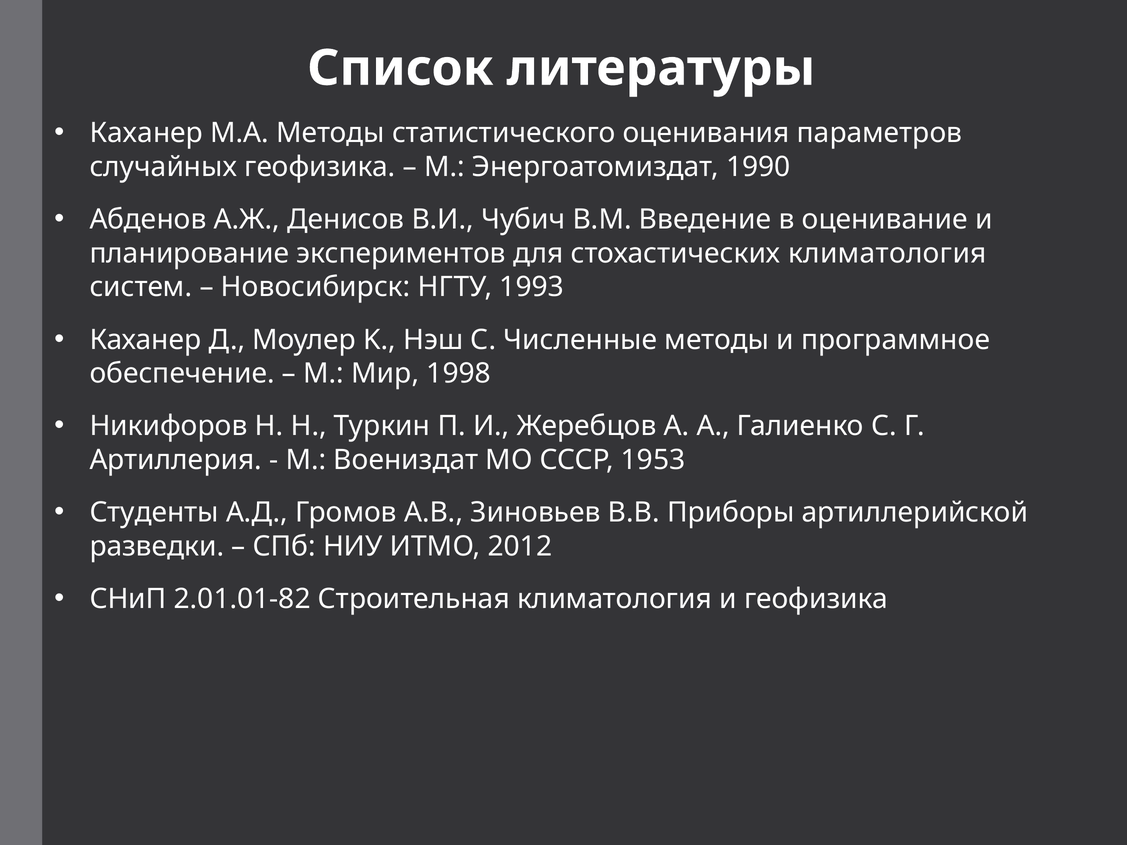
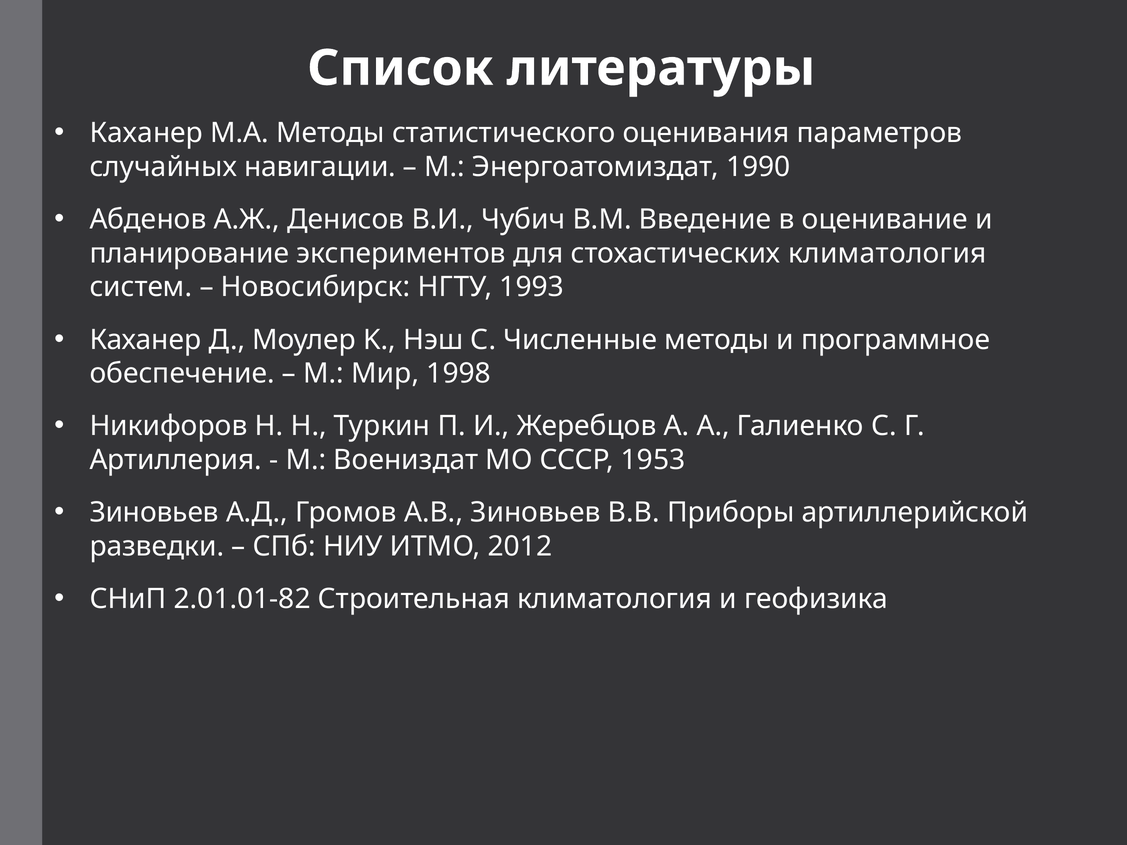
случайных геофизика: геофизика -> навигации
Студенты at (154, 513): Студенты -> Зиновьев
